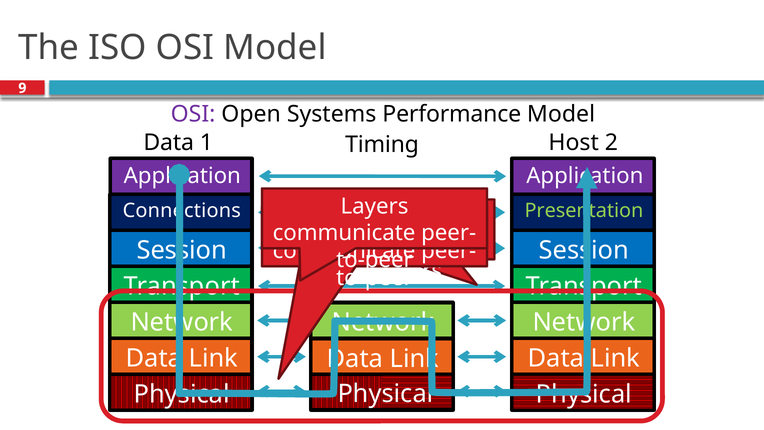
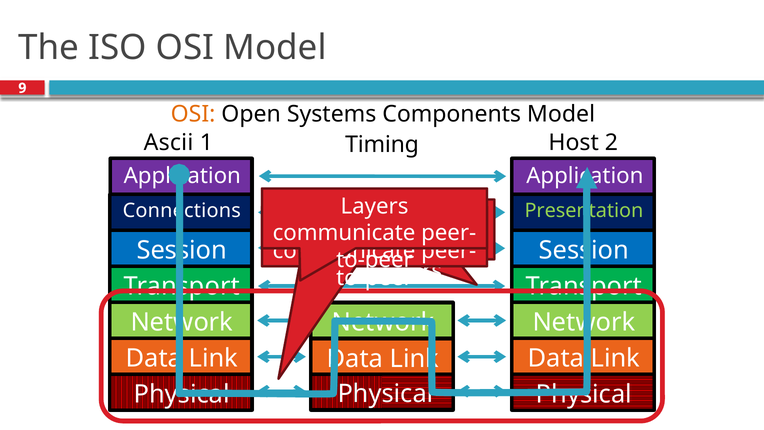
OSI at (193, 114) colour: purple -> orange
Performance: Performance -> Components
Data at (169, 143): Data -> Ascii
